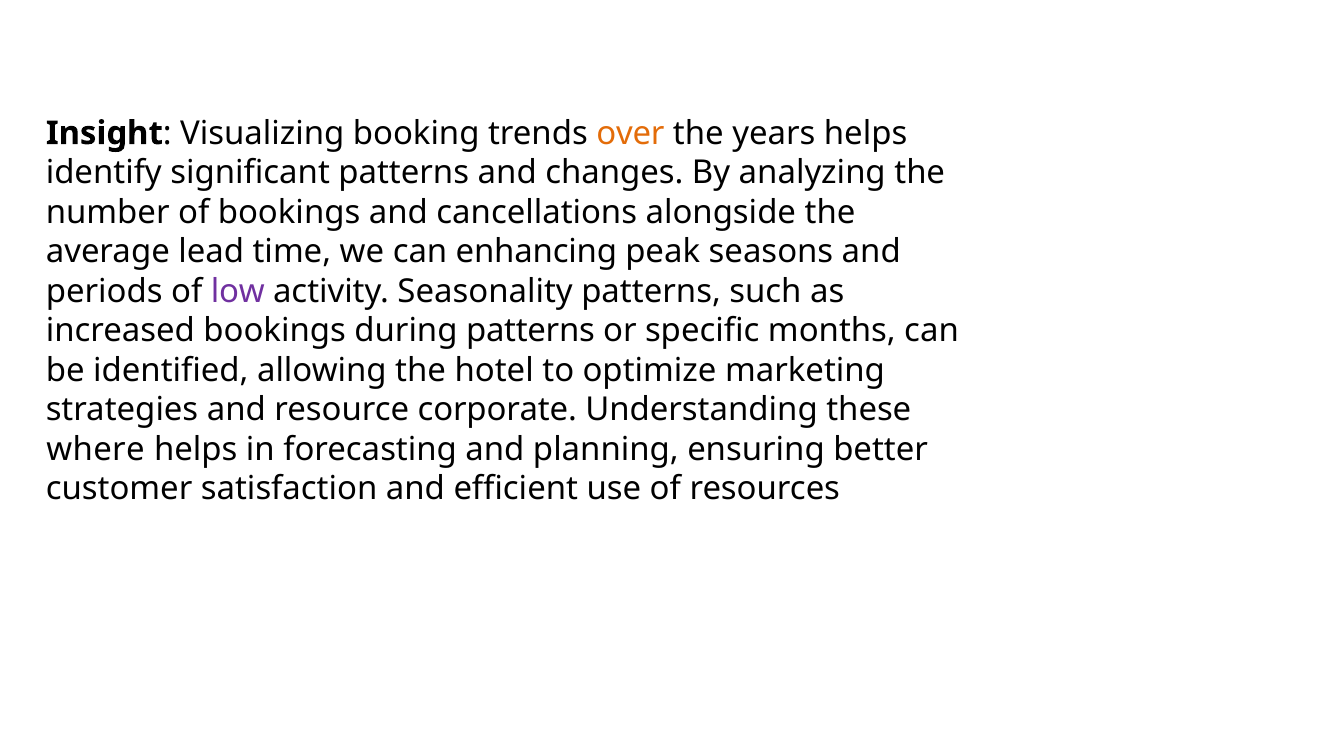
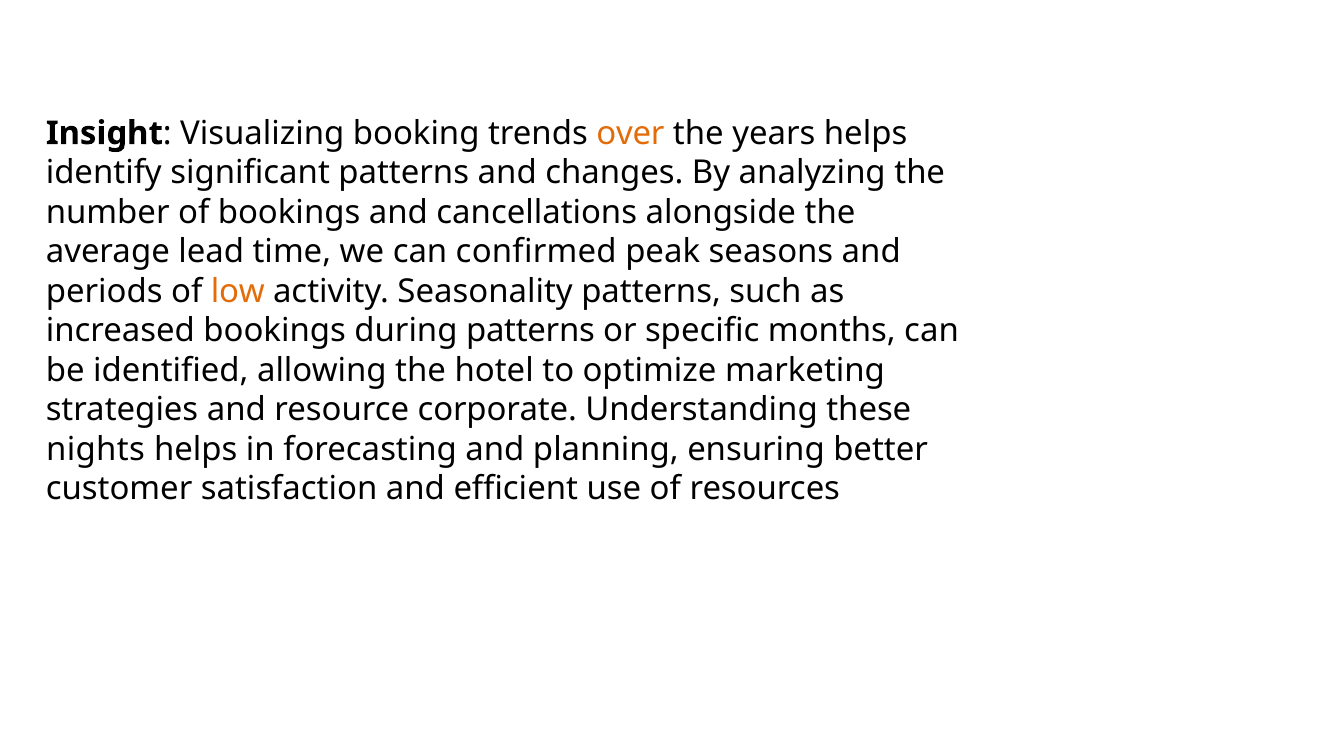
enhancing: enhancing -> confirmed
low colour: purple -> orange
where: where -> nights
